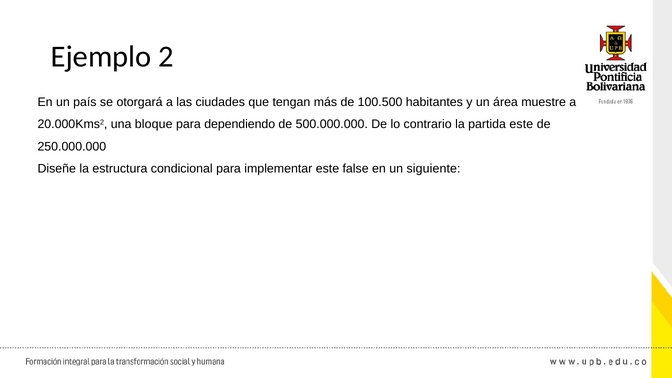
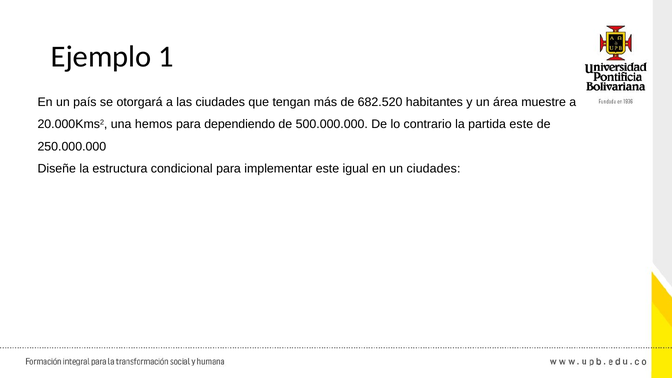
2: 2 -> 1
100.500: 100.500 -> 682.520
bloque: bloque -> hemos
false: false -> igual
un siguiente: siguiente -> ciudades
